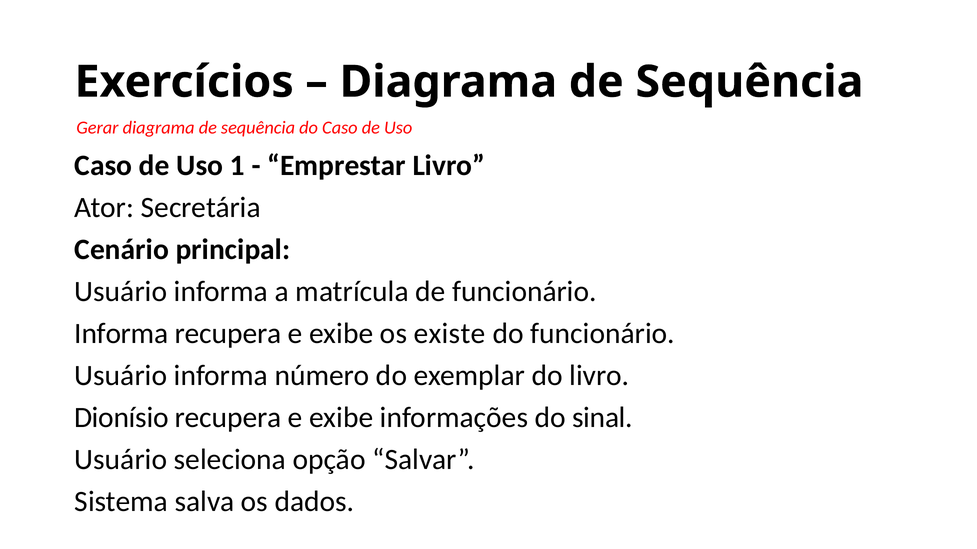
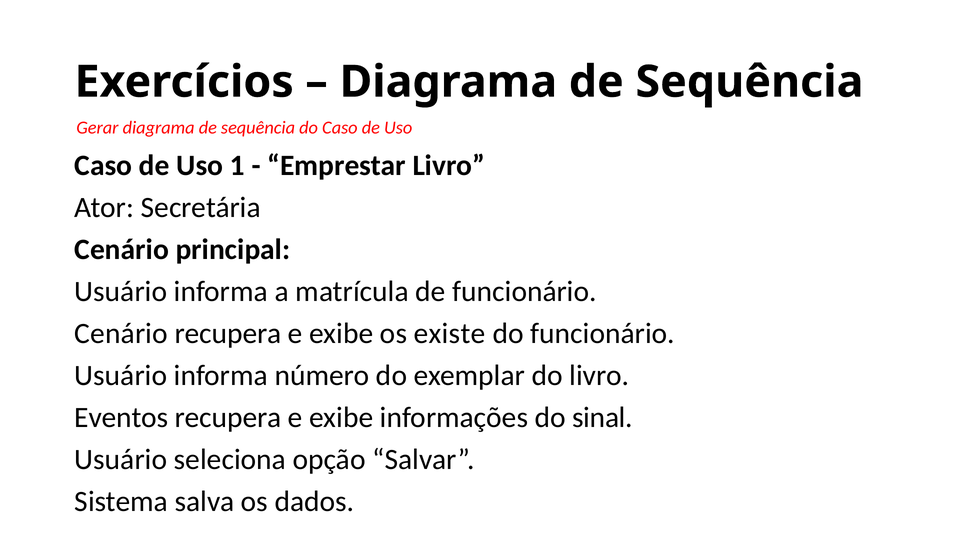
Informa at (121, 334): Informa -> Cenário
Dionísio: Dionísio -> Eventos
